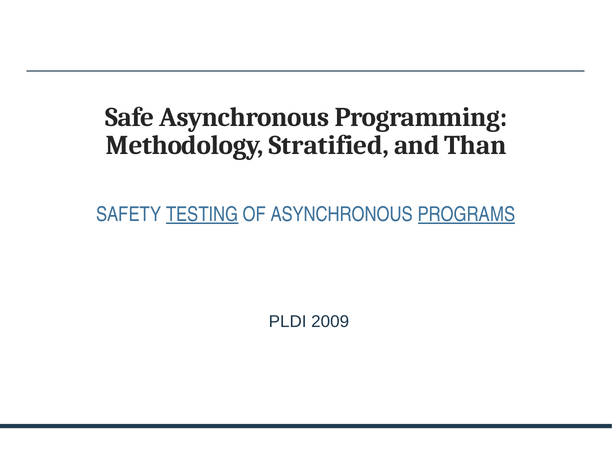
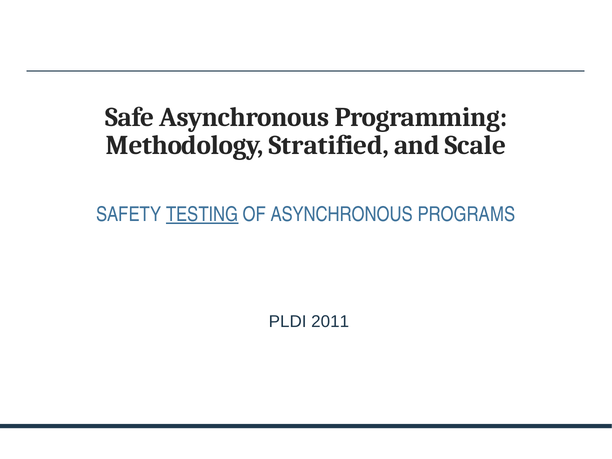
Than: Than -> Scale
PROGRAMS underline: present -> none
2009: 2009 -> 2011
